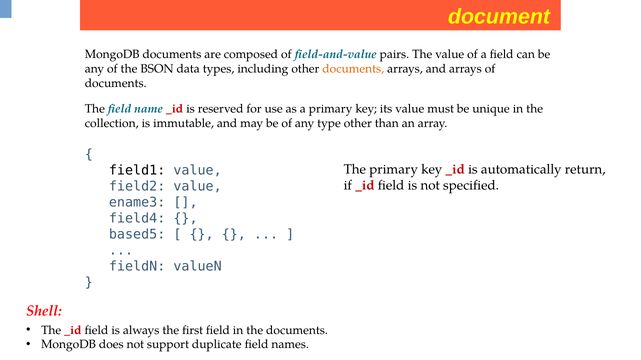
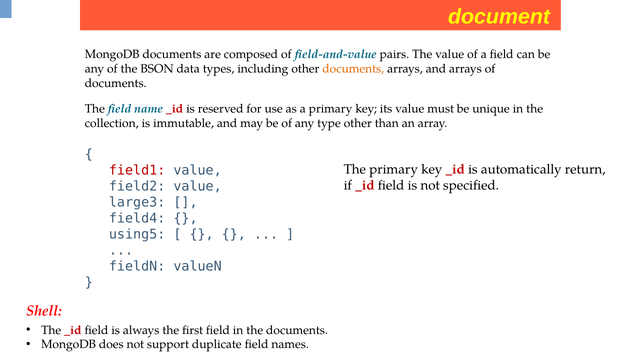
field1 colour: black -> red
ename3: ename3 -> large3
based5: based5 -> using5
